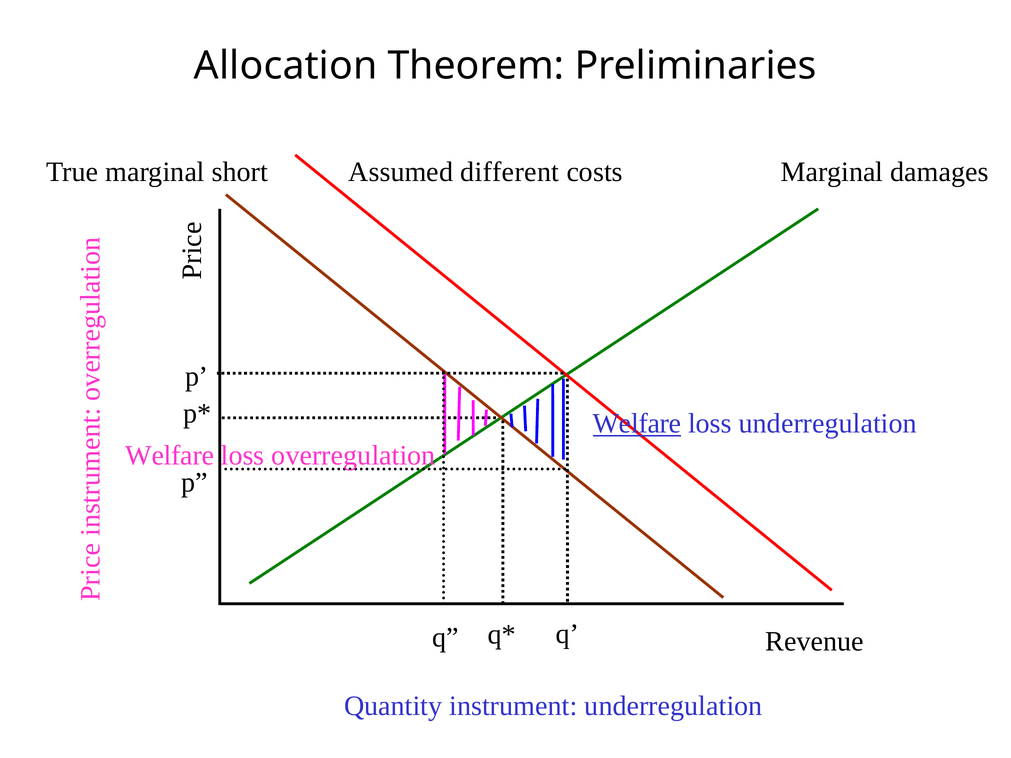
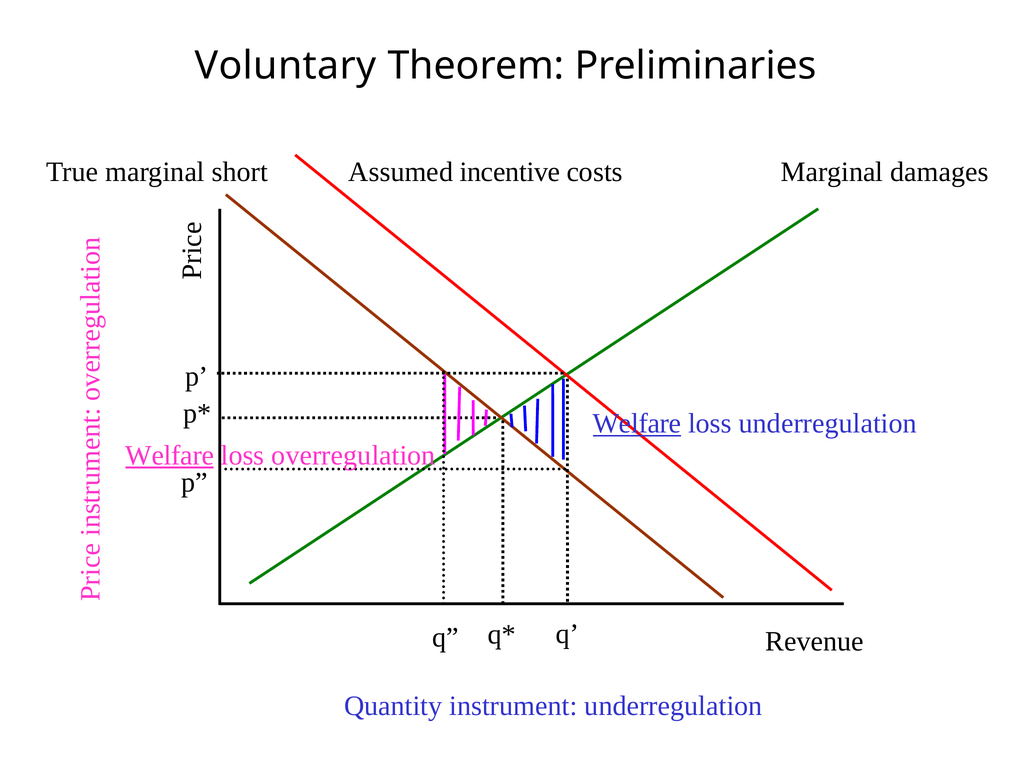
Allocation: Allocation -> Voluntary
different: different -> incentive
Welfare at (170, 456) underline: none -> present
